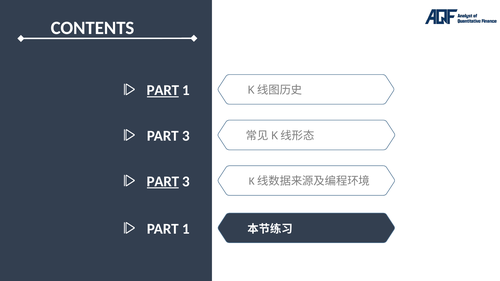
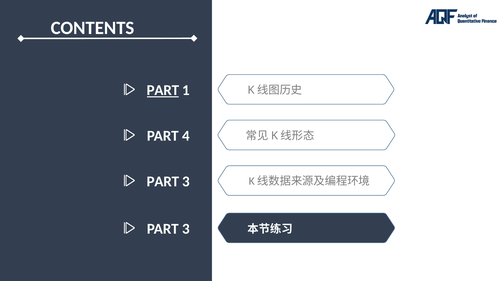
3 at (186, 136): 3 -> 4
PART at (163, 182) underline: present -> none
1 at (186, 229): 1 -> 3
